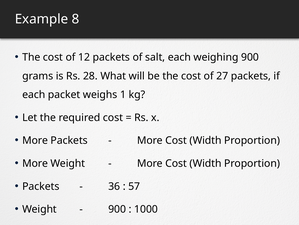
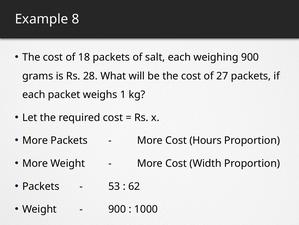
12: 12 -> 18
Width at (205, 140): Width -> Hours
36: 36 -> 53
57: 57 -> 62
